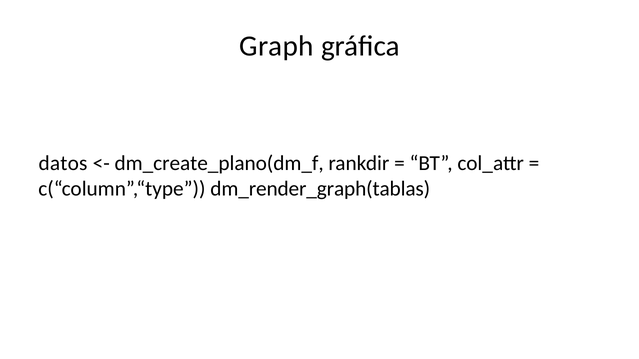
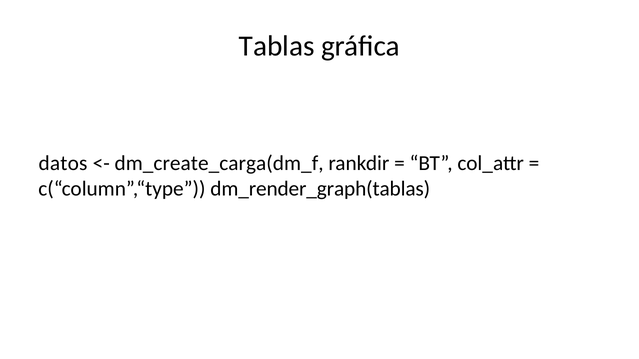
Graph: Graph -> Tablas
dm_create_plano(dm_f: dm_create_plano(dm_f -> dm_create_carga(dm_f
